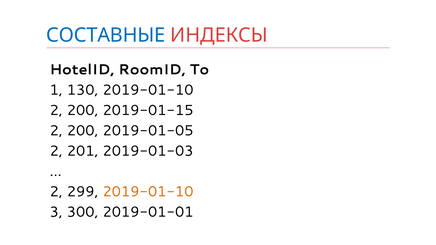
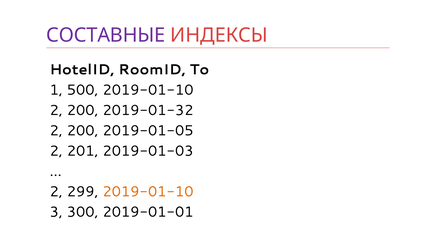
СОСТАВНЫЕ colour: blue -> purple
130: 130 -> 500
2019-01-15: 2019-01-15 -> 2019-01-32
